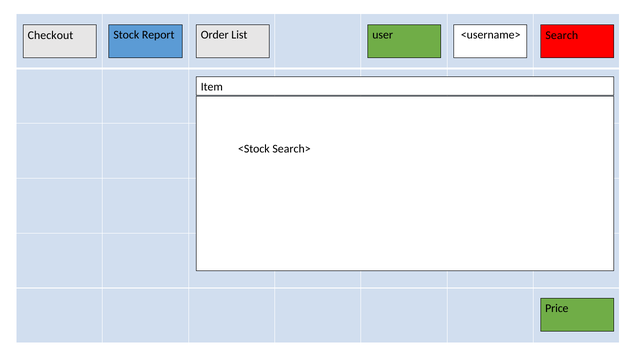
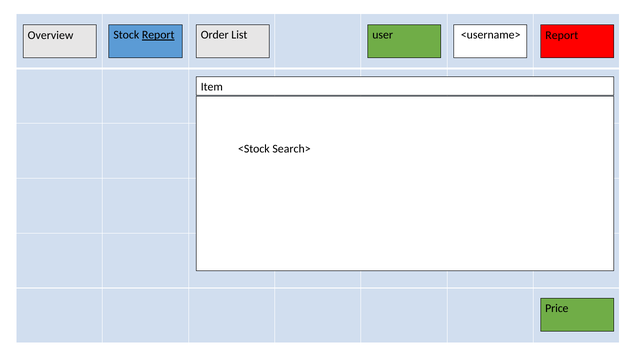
Report at (158, 35) underline: none -> present
Checkout: Checkout -> Overview
<username> Search: Search -> Report
